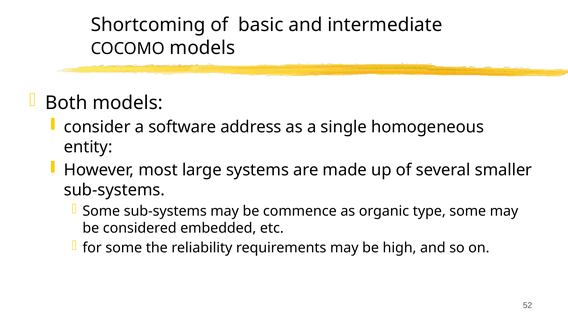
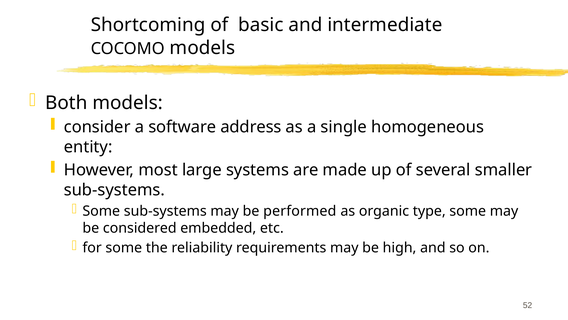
commence: commence -> performed
